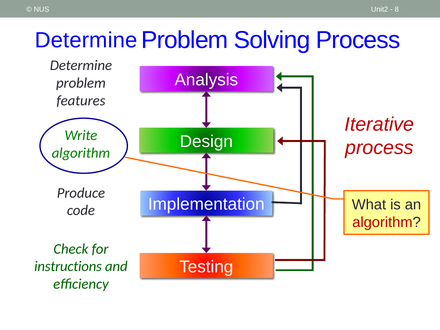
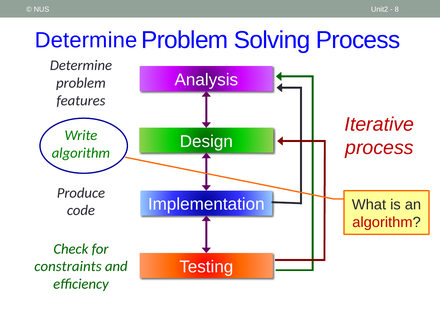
instructions: instructions -> constraints
